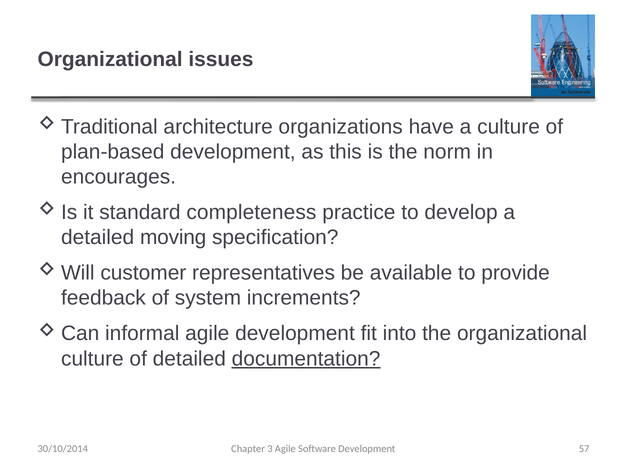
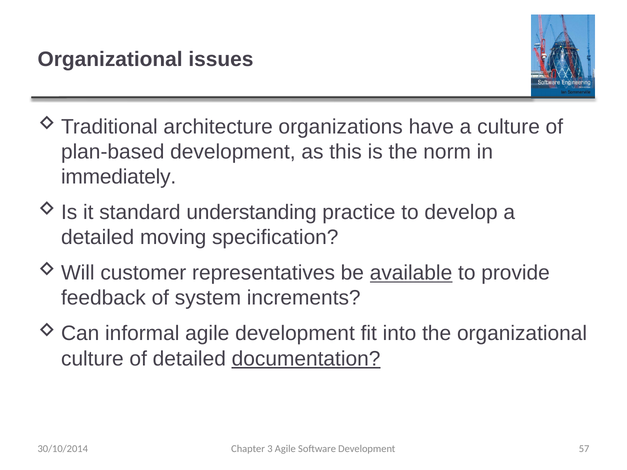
encourages: encourages -> immediately
completeness: completeness -> understanding
available underline: none -> present
